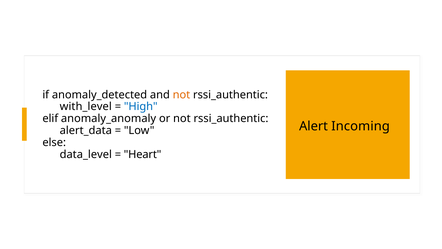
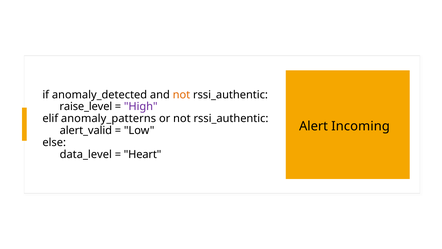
with_level: with_level -> raise_level
High colour: blue -> purple
anomaly_anomaly: anomaly_anomaly -> anomaly_patterns
alert_data: alert_data -> alert_valid
